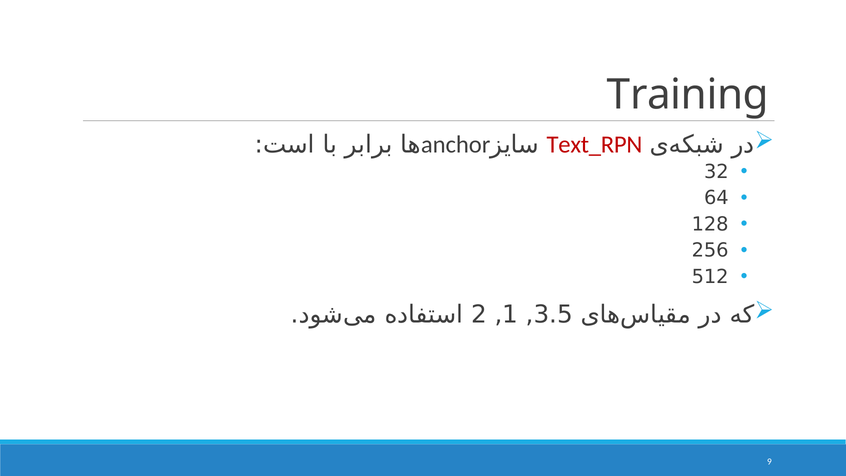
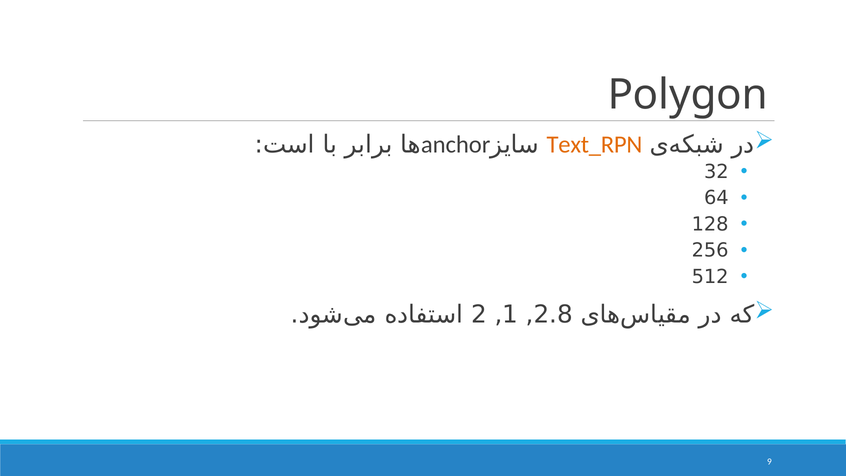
Training: Training -> Polygon
Text_RPN colour: red -> orange
3.5: 3.5 -> 2.8
